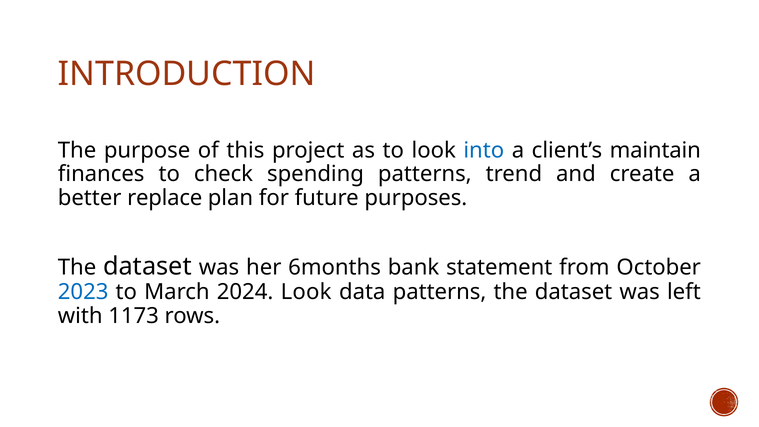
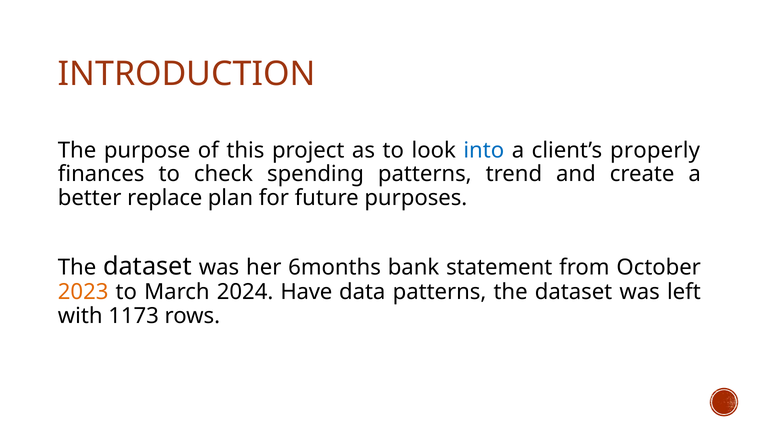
maintain: maintain -> properly
2023 colour: blue -> orange
2024 Look: Look -> Have
